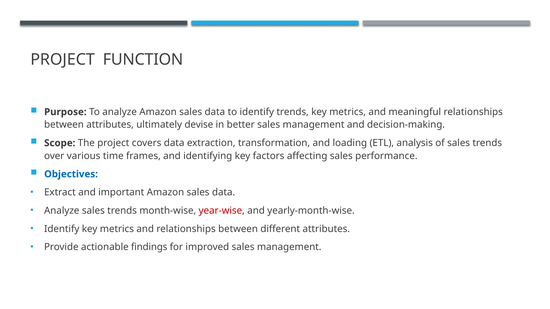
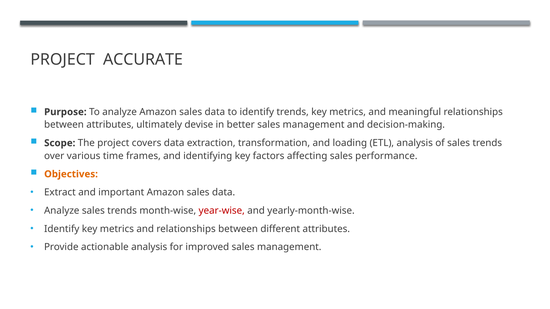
FUNCTION: FUNCTION -> ACCURATE
Objectives colour: blue -> orange
actionable findings: findings -> analysis
